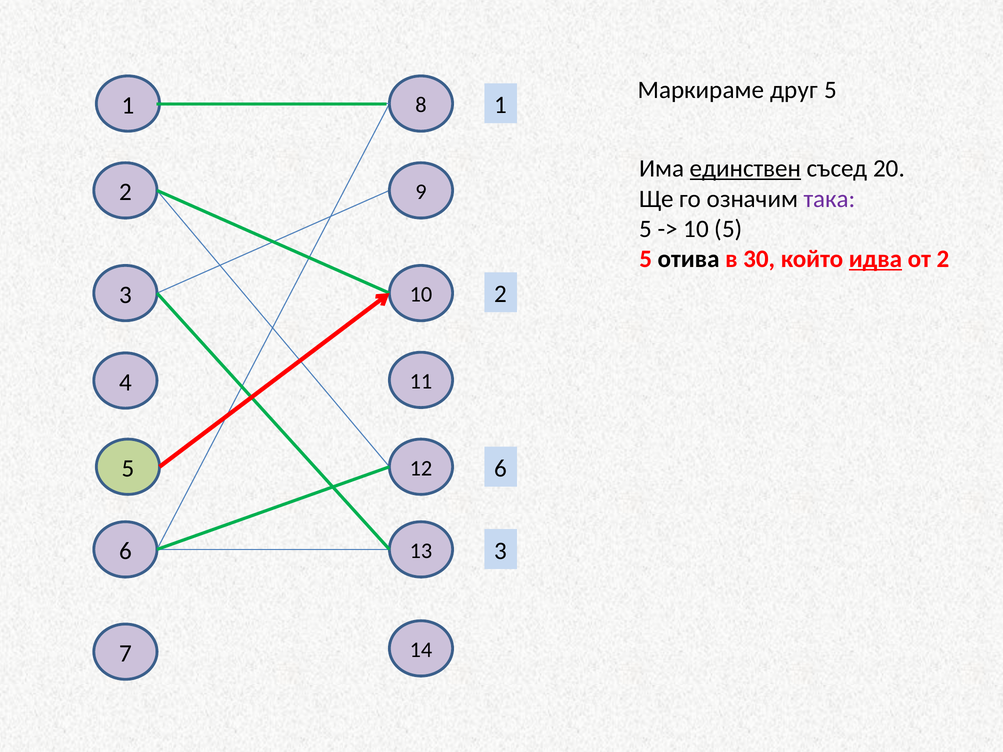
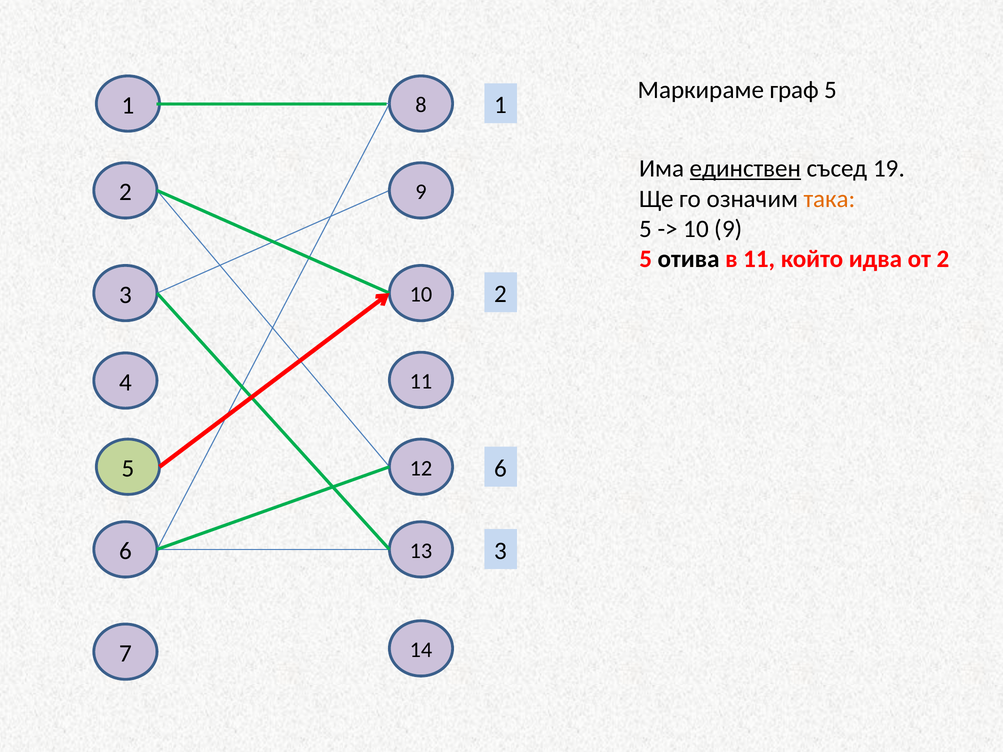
друг: друг -> граф
20: 20 -> 19
така colour: purple -> orange
10 5: 5 -> 9
в 30: 30 -> 11
идва underline: present -> none
